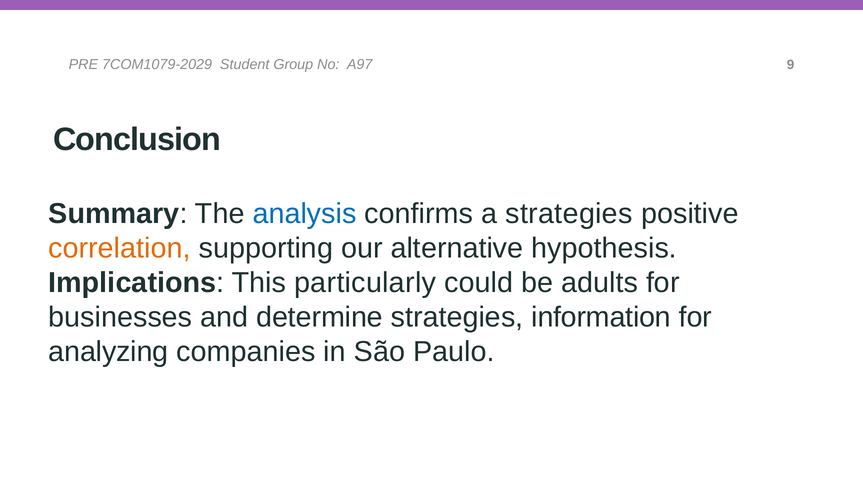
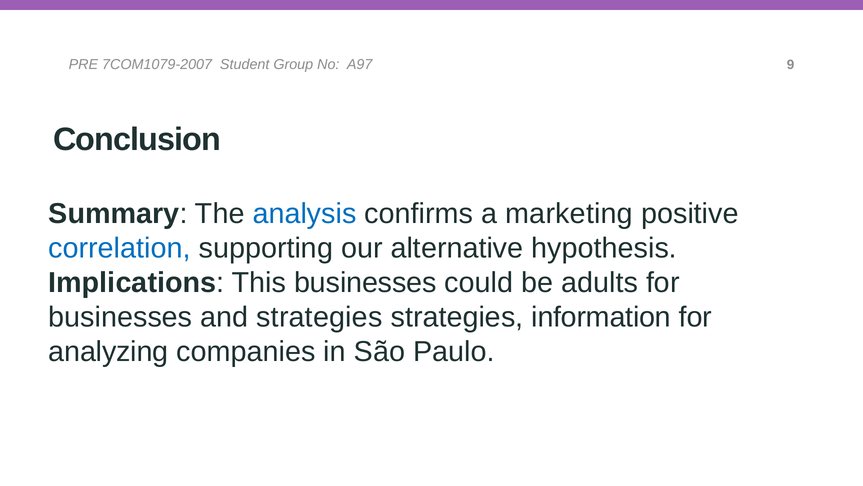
7COM1079-2029: 7COM1079-2029 -> 7COM1079-2007
a strategies: strategies -> marketing
correlation colour: orange -> blue
This particularly: particularly -> businesses
and determine: determine -> strategies
